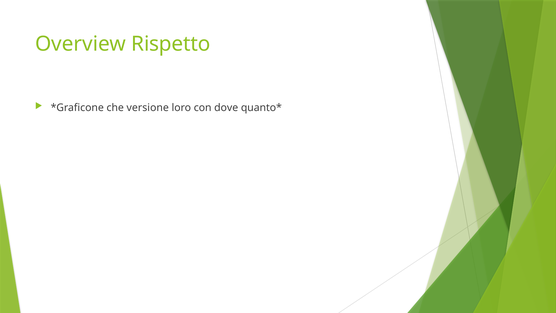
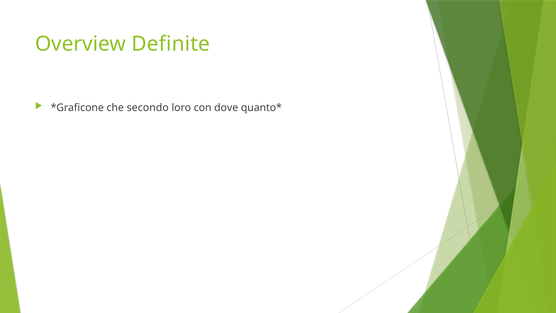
Rispetto: Rispetto -> Definite
versione: versione -> secondo
